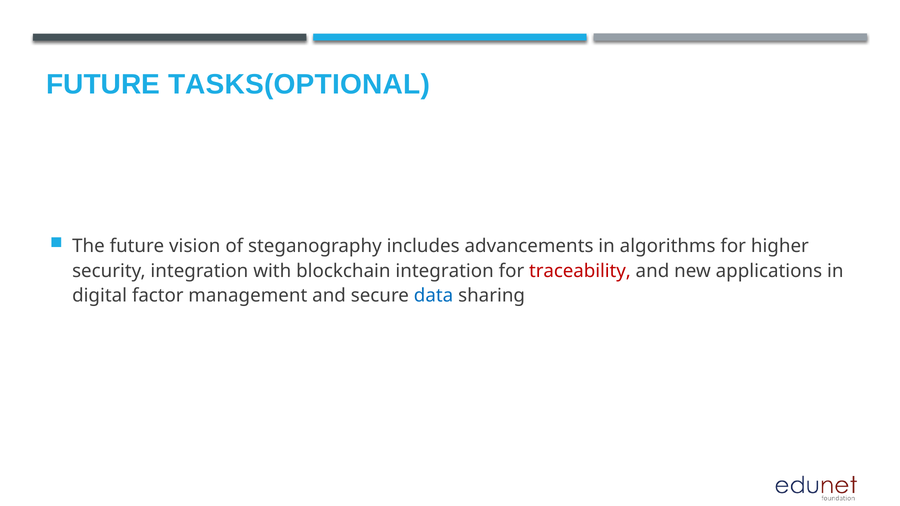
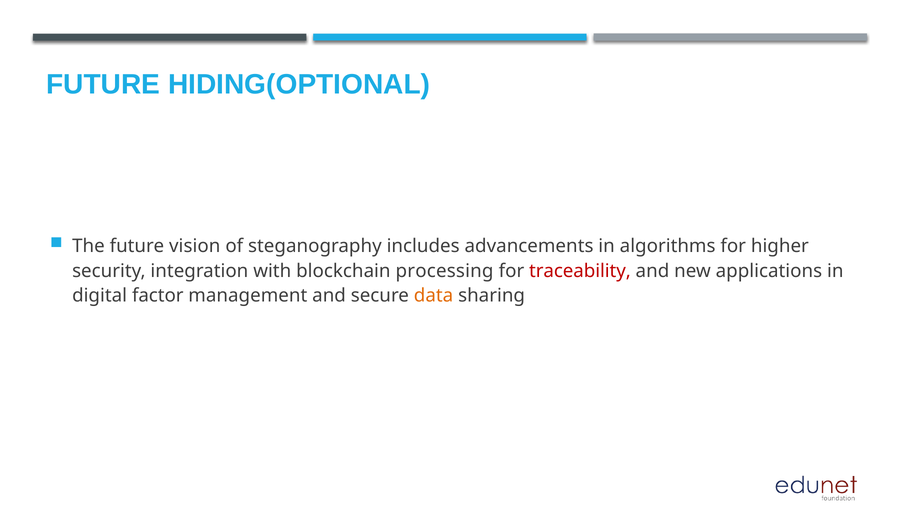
TASKS(OPTIONAL: TASKS(OPTIONAL -> HIDING(OPTIONAL
blockchain integration: integration -> processing
data colour: blue -> orange
